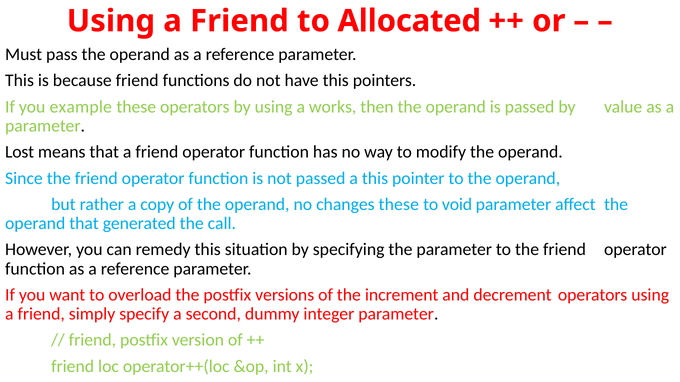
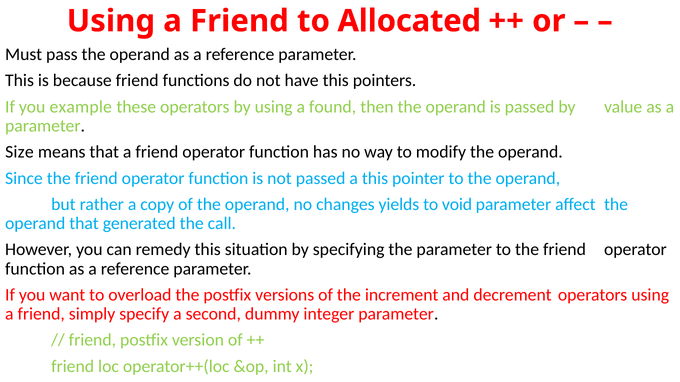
works: works -> found
Lost: Lost -> Size
changes these: these -> yields
